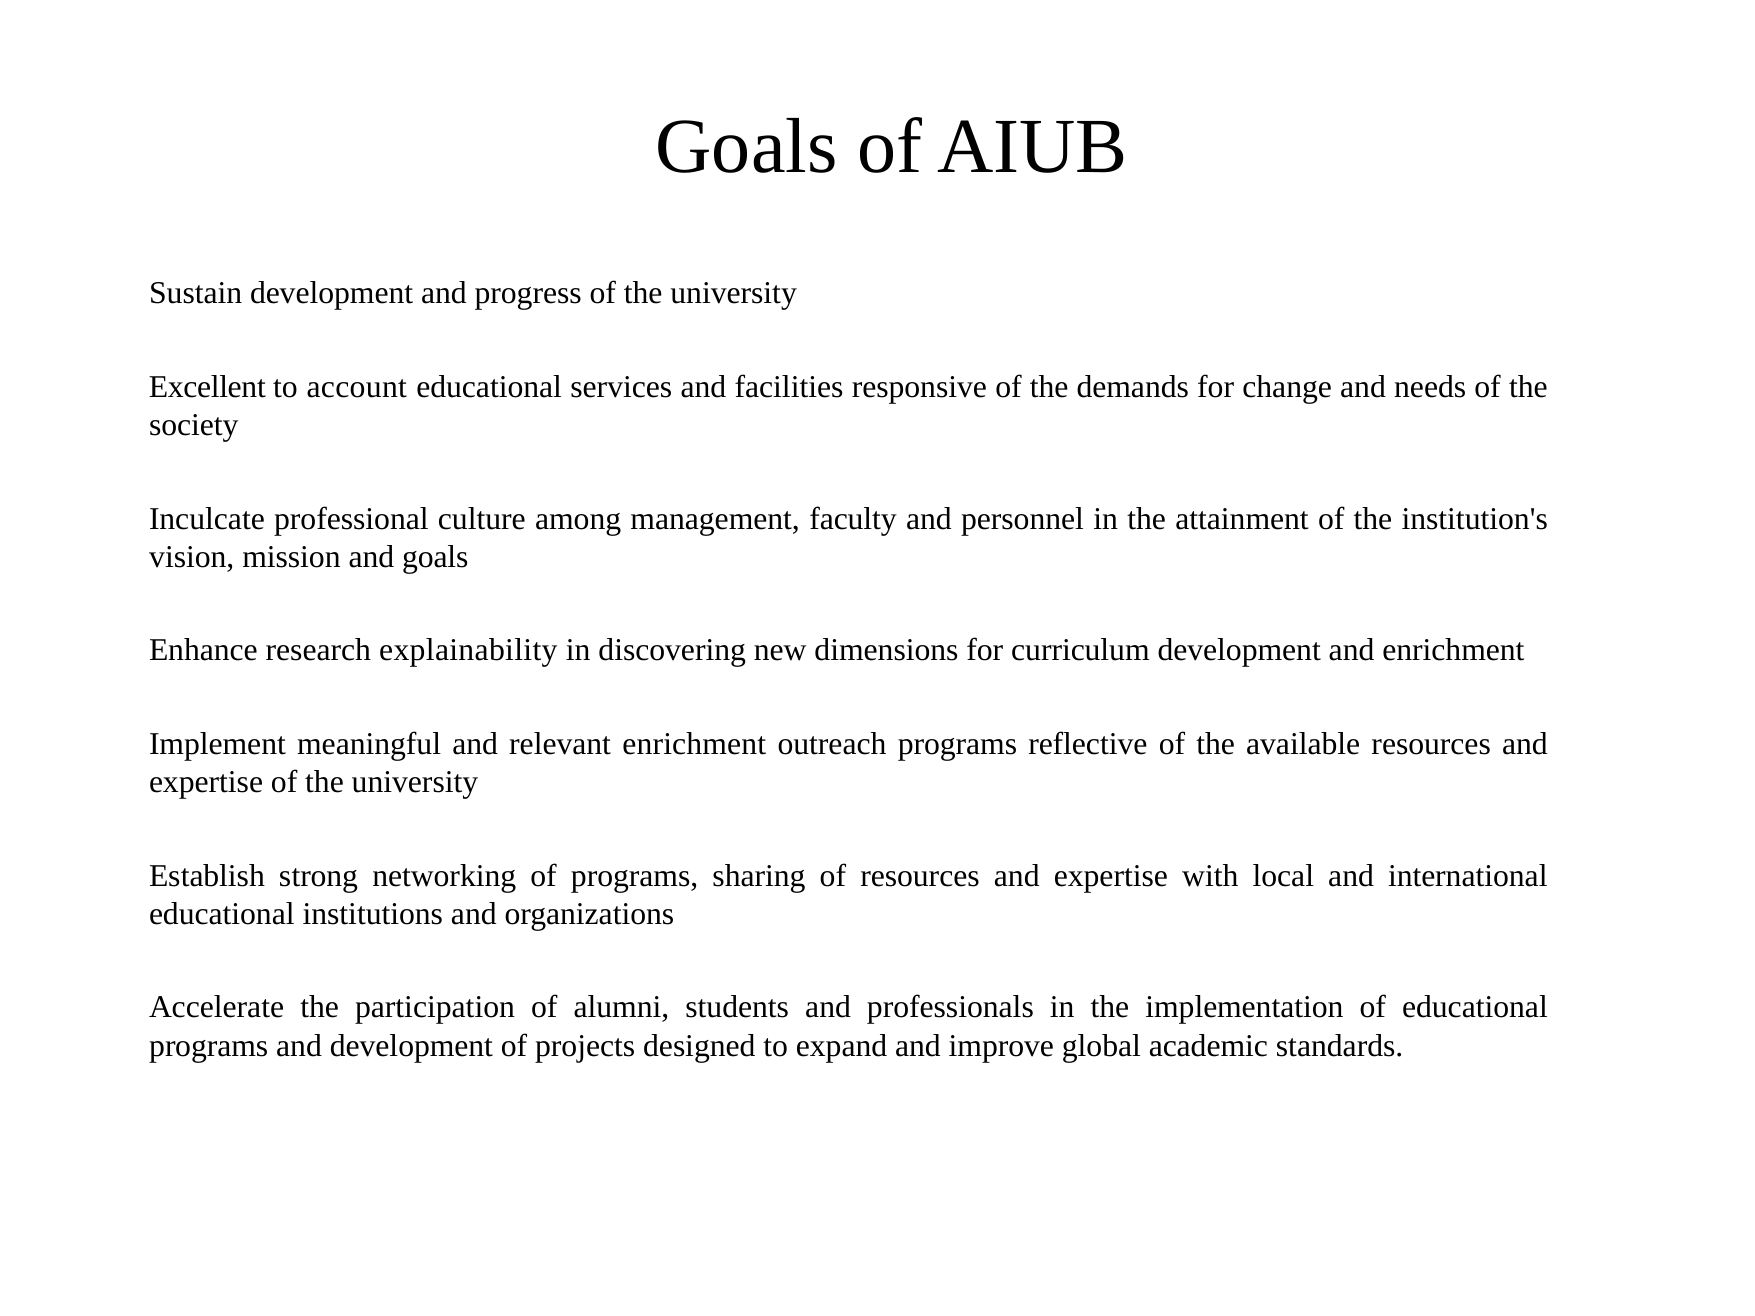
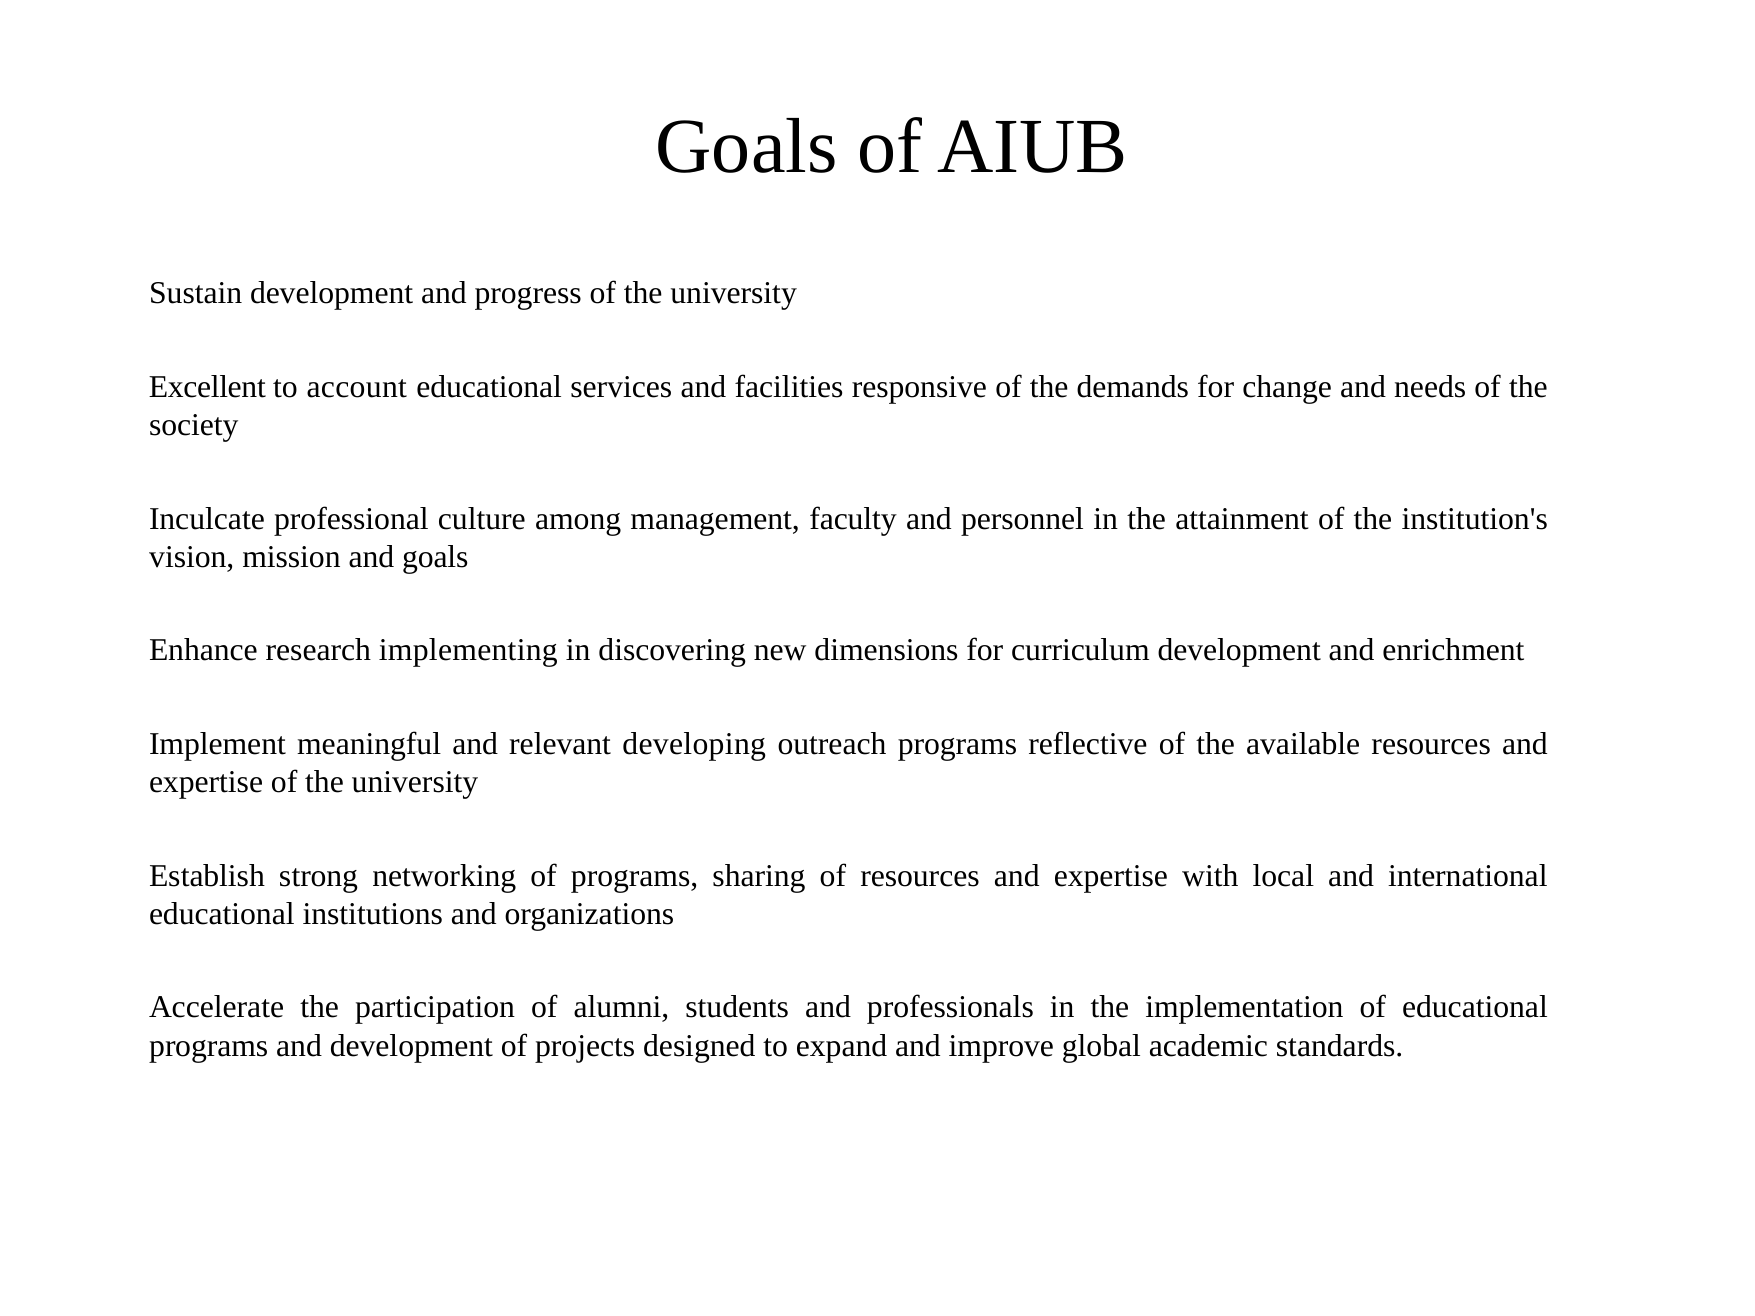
explainability: explainability -> implementing
relevant enrichment: enrichment -> developing
